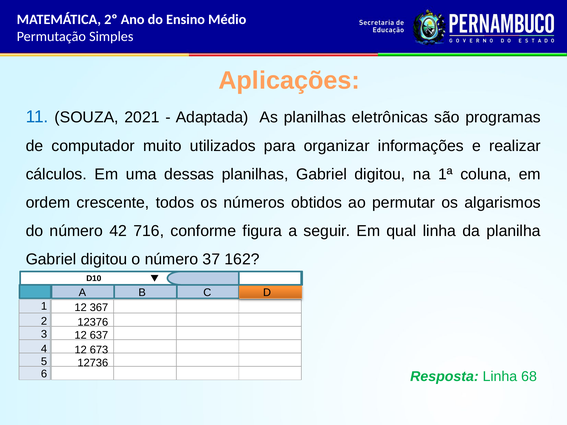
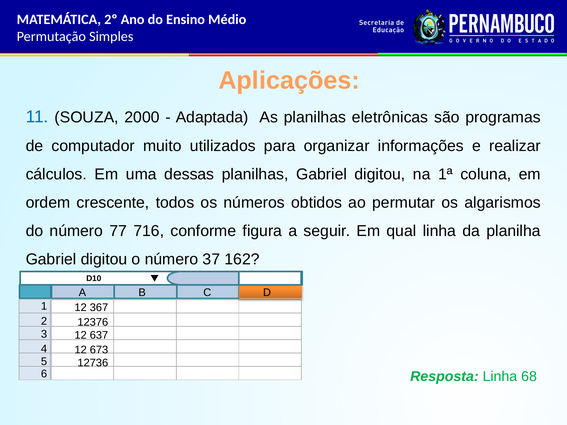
2021: 2021 -> 2000
42: 42 -> 77
